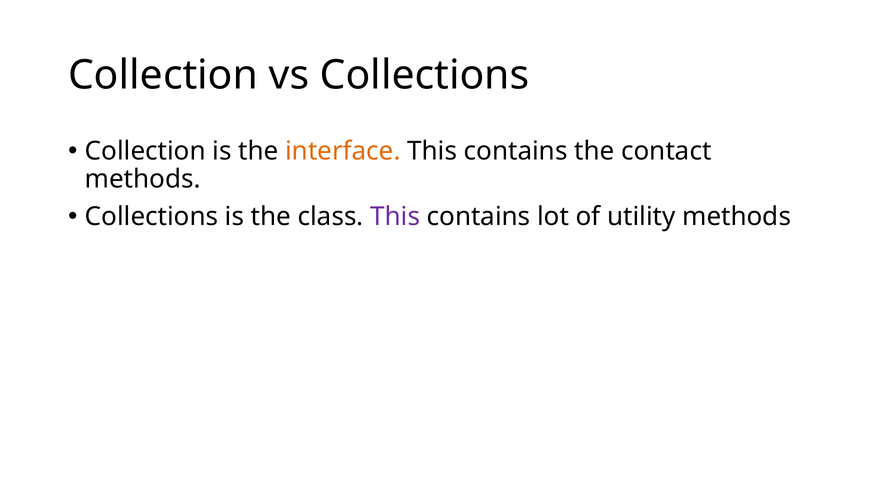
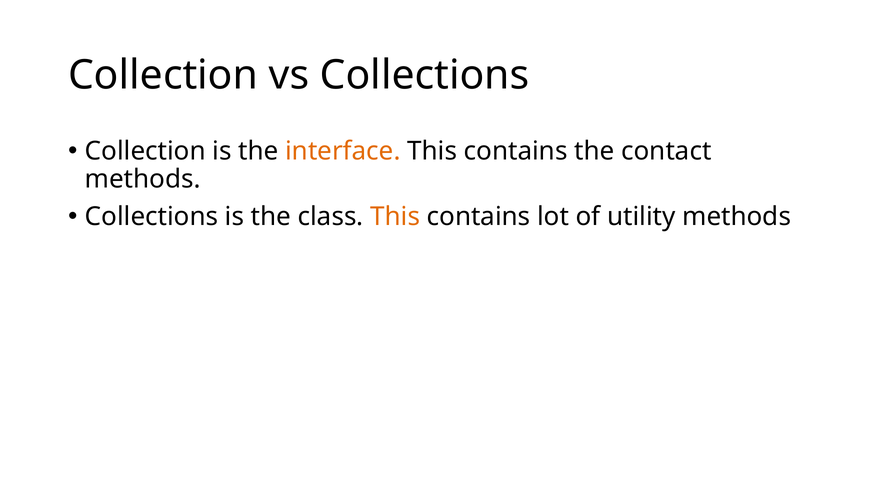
This at (395, 217) colour: purple -> orange
